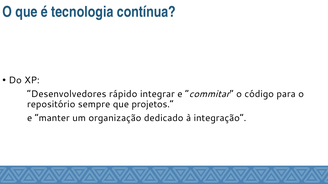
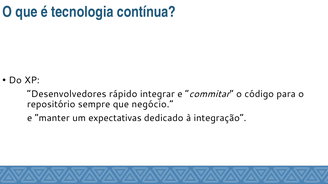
projetos: projetos -> negócio
organização: organização -> expectativas
